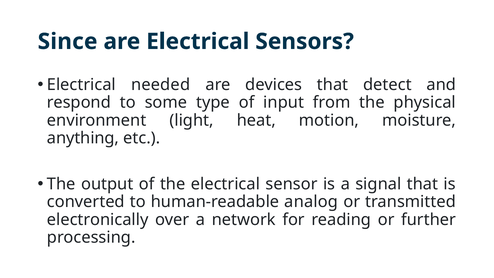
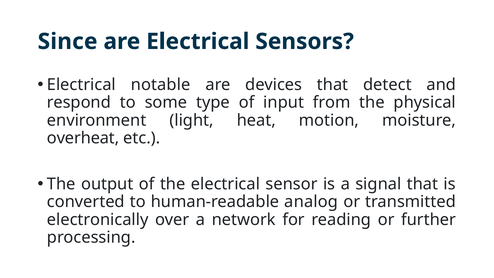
needed: needed -> notable
anything: anything -> overheat
